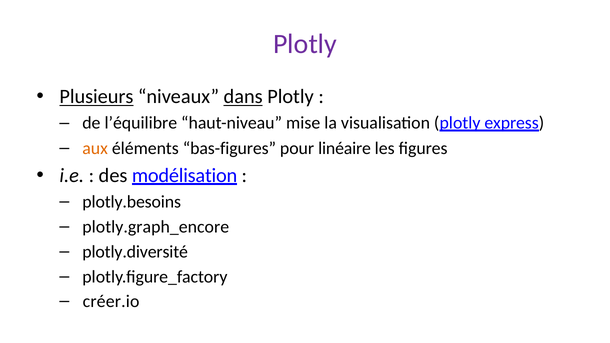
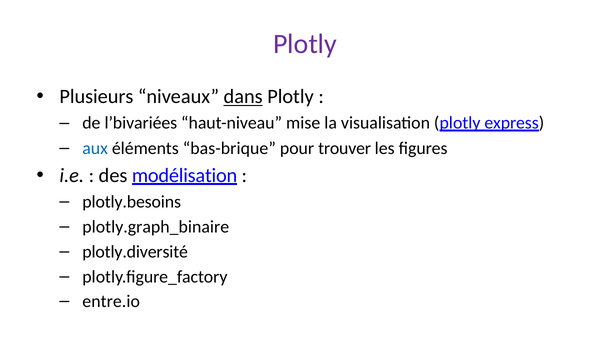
Plusieurs underline: present -> none
l’équilibre: l’équilibre -> l’bivariées
aux colour: orange -> blue
bas-figures: bas-figures -> bas-brique
linéaire: linéaire -> trouver
plotly.graph_encore: plotly.graph_encore -> plotly.graph_binaire
créer.io: créer.io -> entre.io
